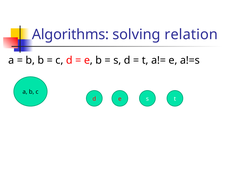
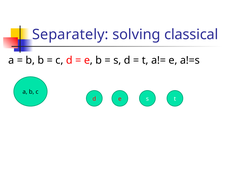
Algorithms: Algorithms -> Separately
relation: relation -> classical
